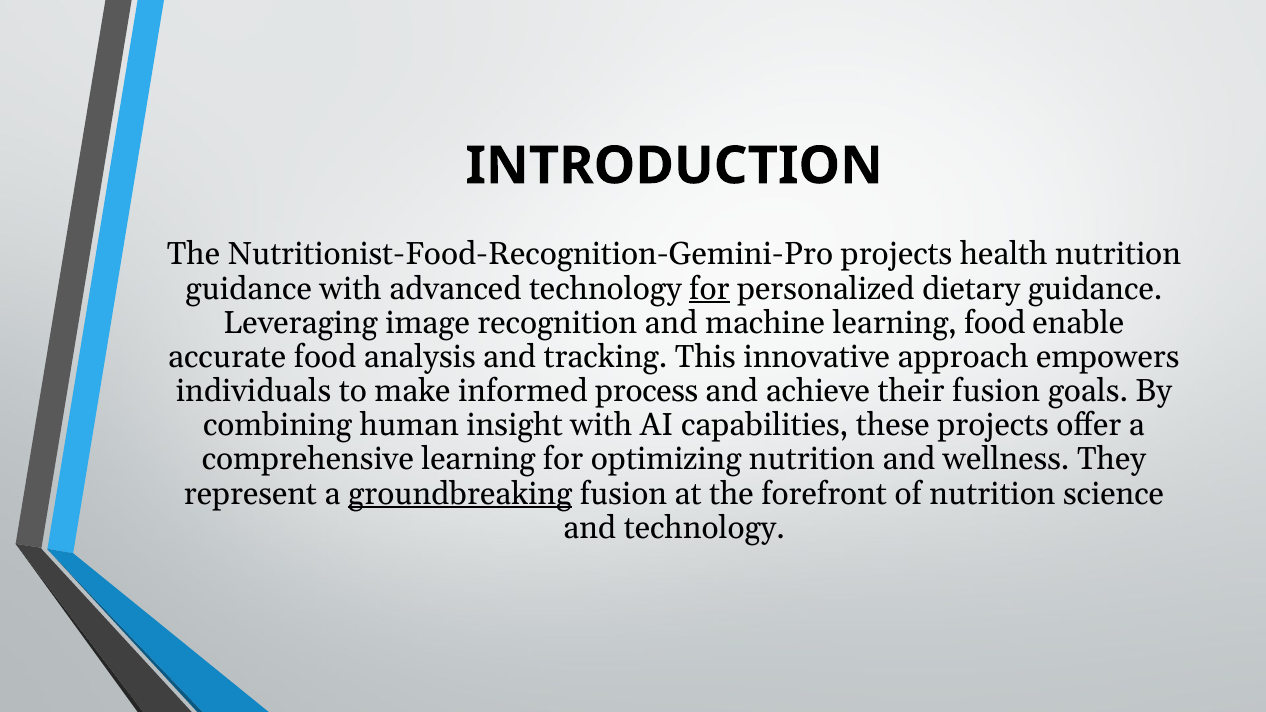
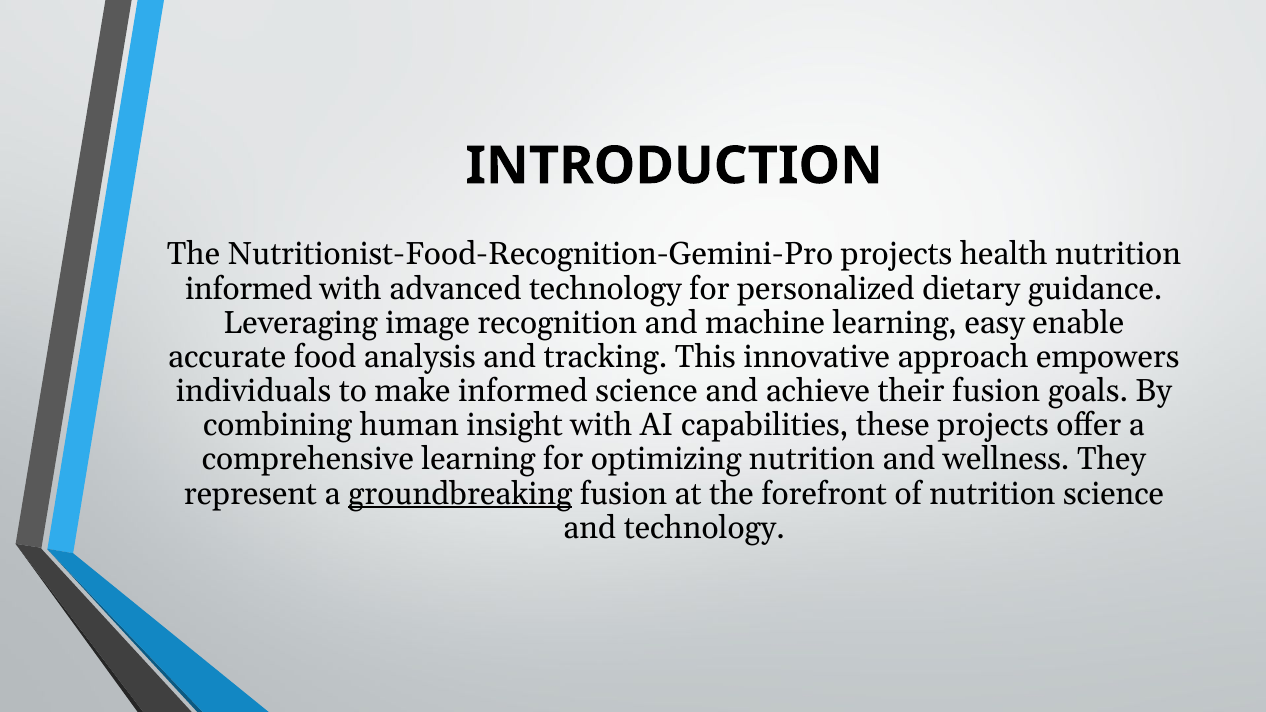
guidance at (249, 289): guidance -> informed
for at (709, 289) underline: present -> none
learning food: food -> easy
informed process: process -> science
